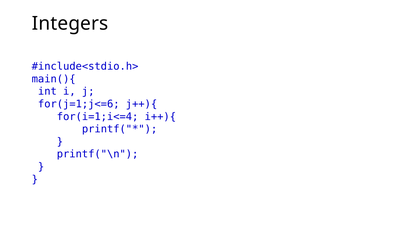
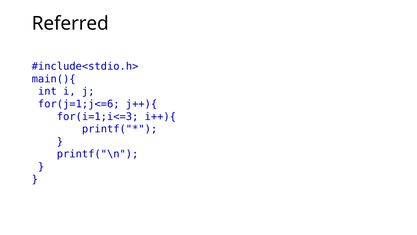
Integers: Integers -> Referred
for(i=1;i<=4: for(i=1;i<=4 -> for(i=1;i<=3
